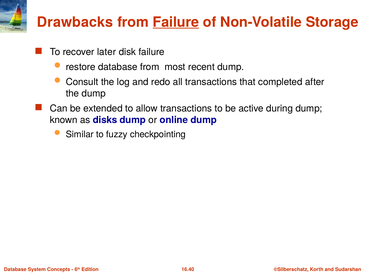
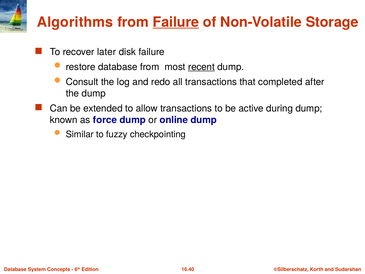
Drawbacks: Drawbacks -> Algorithms
recent underline: none -> present
disks: disks -> force
